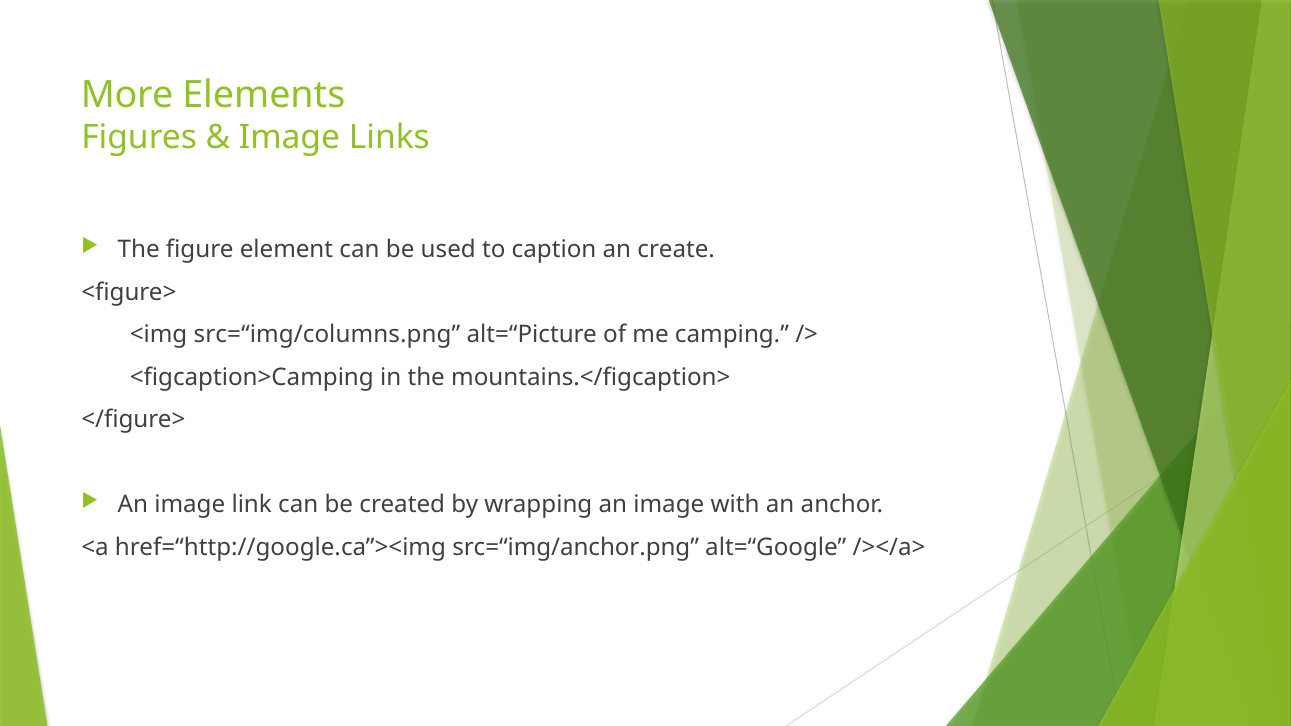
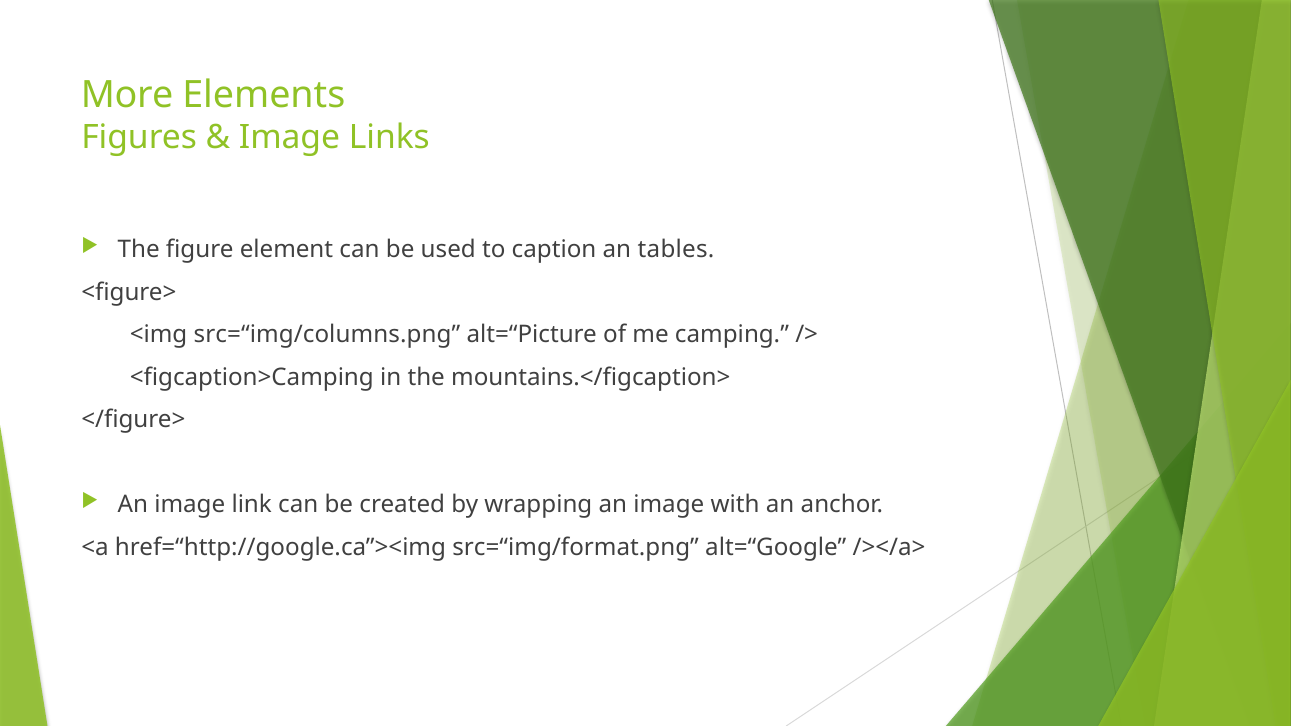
create: create -> tables
src=“img/anchor.png: src=“img/anchor.png -> src=“img/format.png
